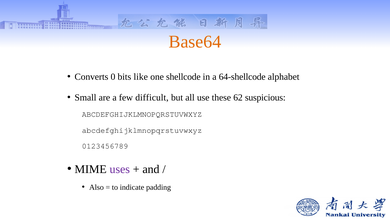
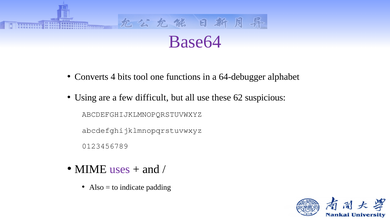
Base64 colour: orange -> purple
0: 0 -> 4
like: like -> tool
shellcode: shellcode -> functions
64-shellcode: 64-shellcode -> 64-debugger
Small: Small -> Using
